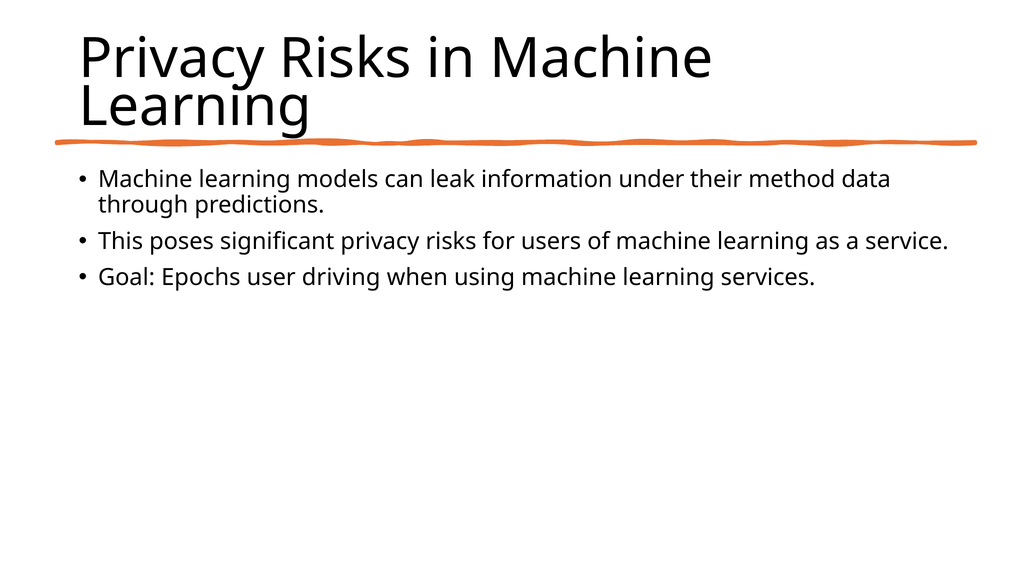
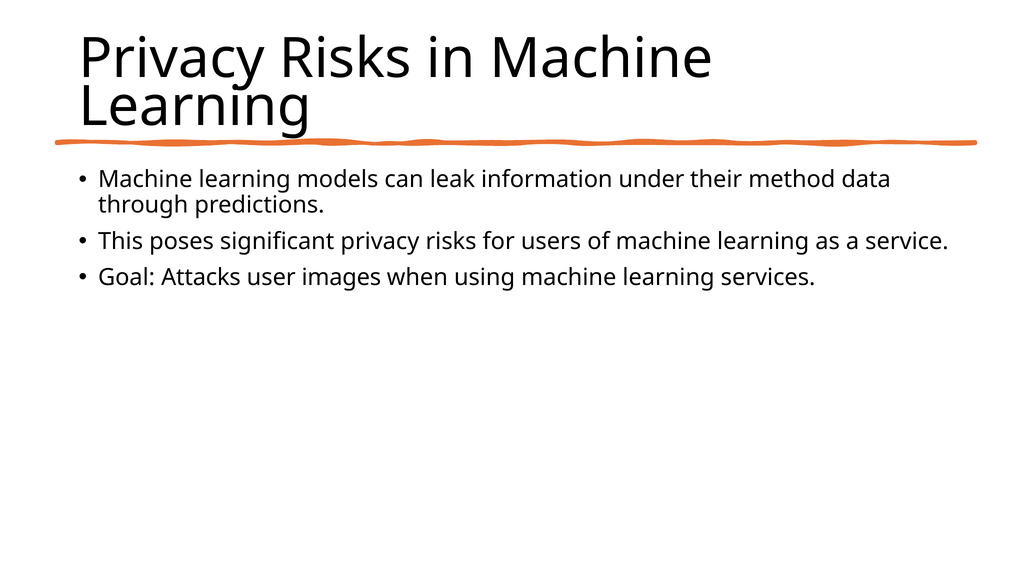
Epochs: Epochs -> Attacks
driving: driving -> images
